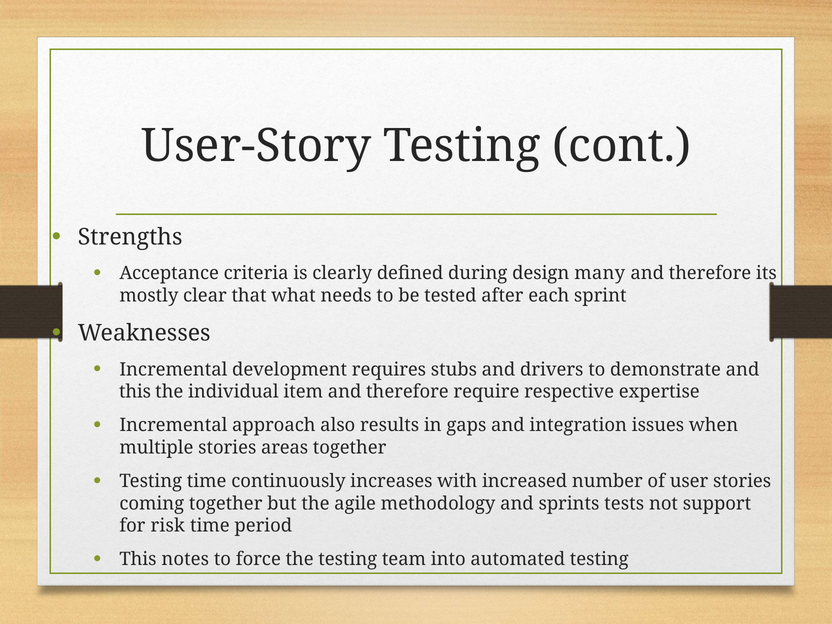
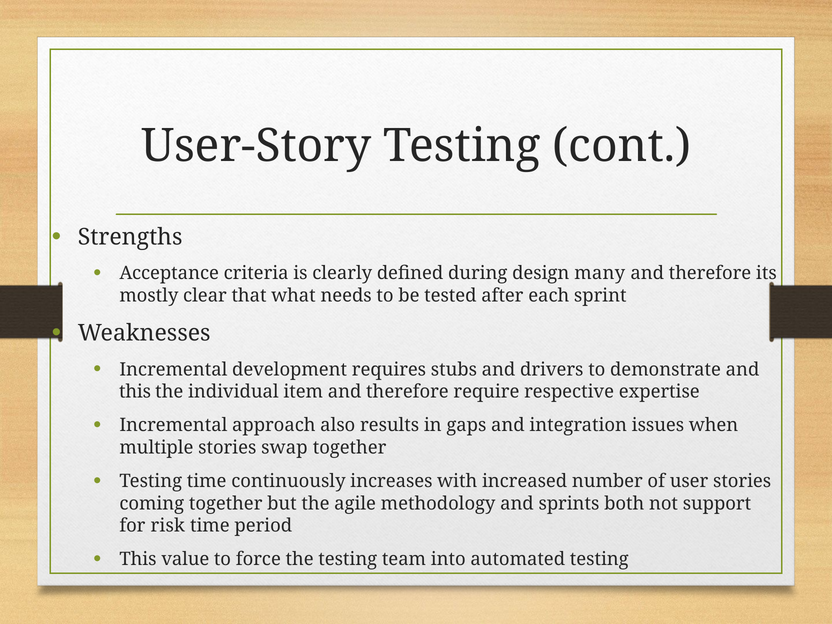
areas: areas -> swap
tests: tests -> both
notes: notes -> value
